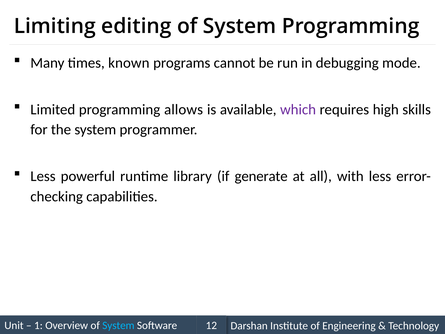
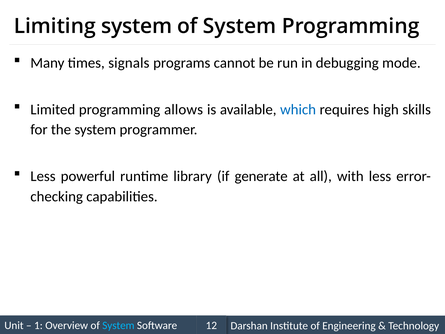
Limiting editing: editing -> system
known: known -> signals
which colour: purple -> blue
